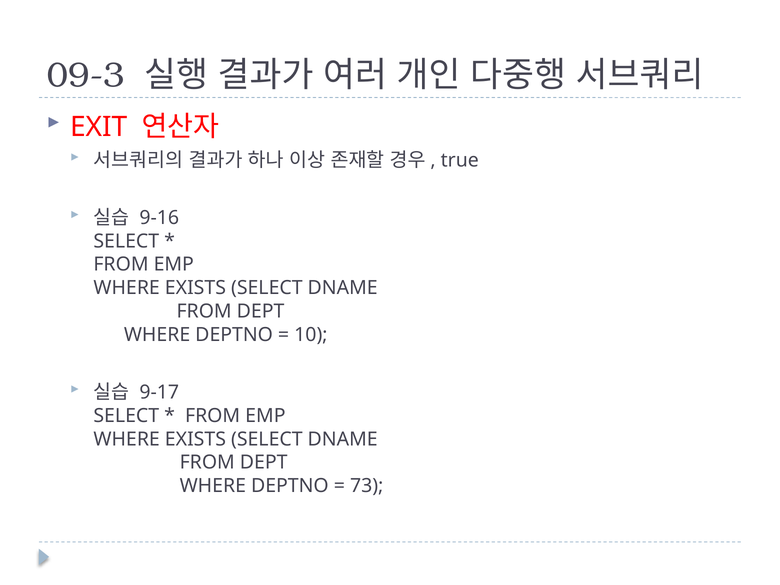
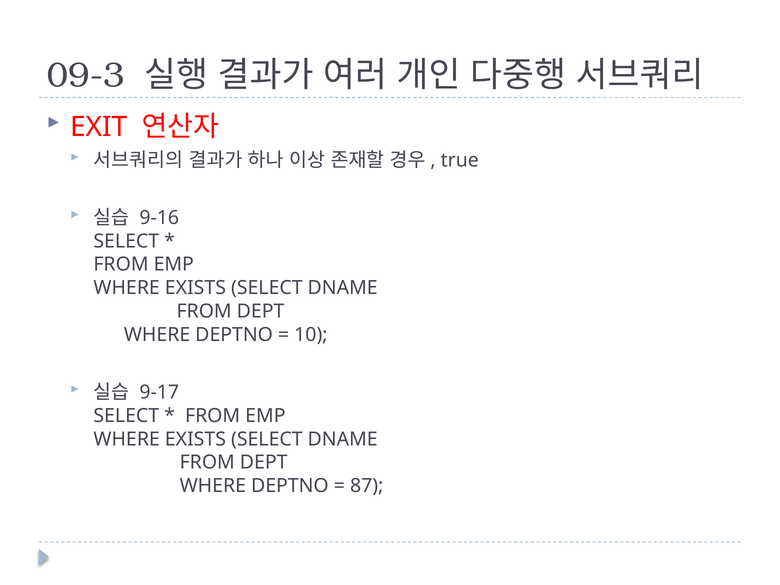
73: 73 -> 87
